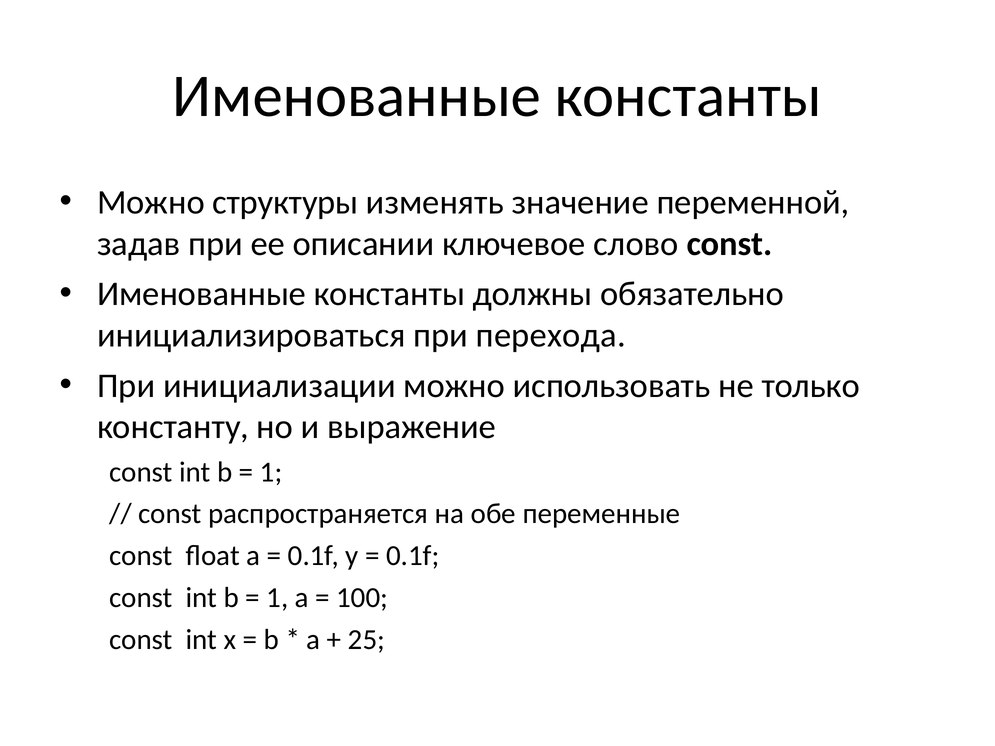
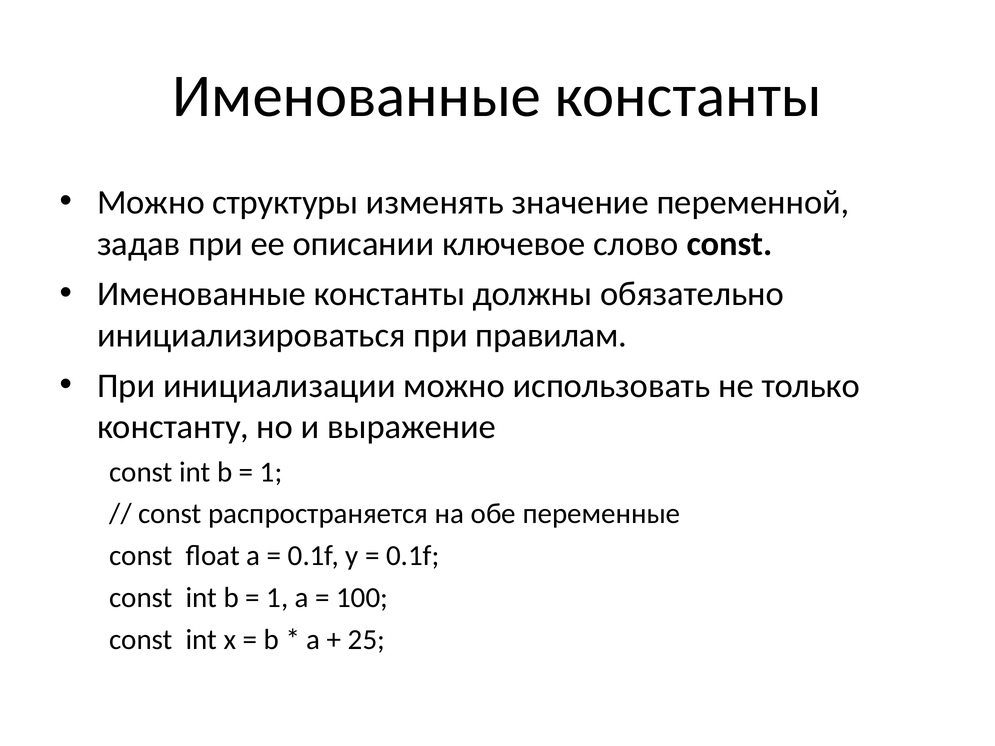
перехода: перехода -> правилам
